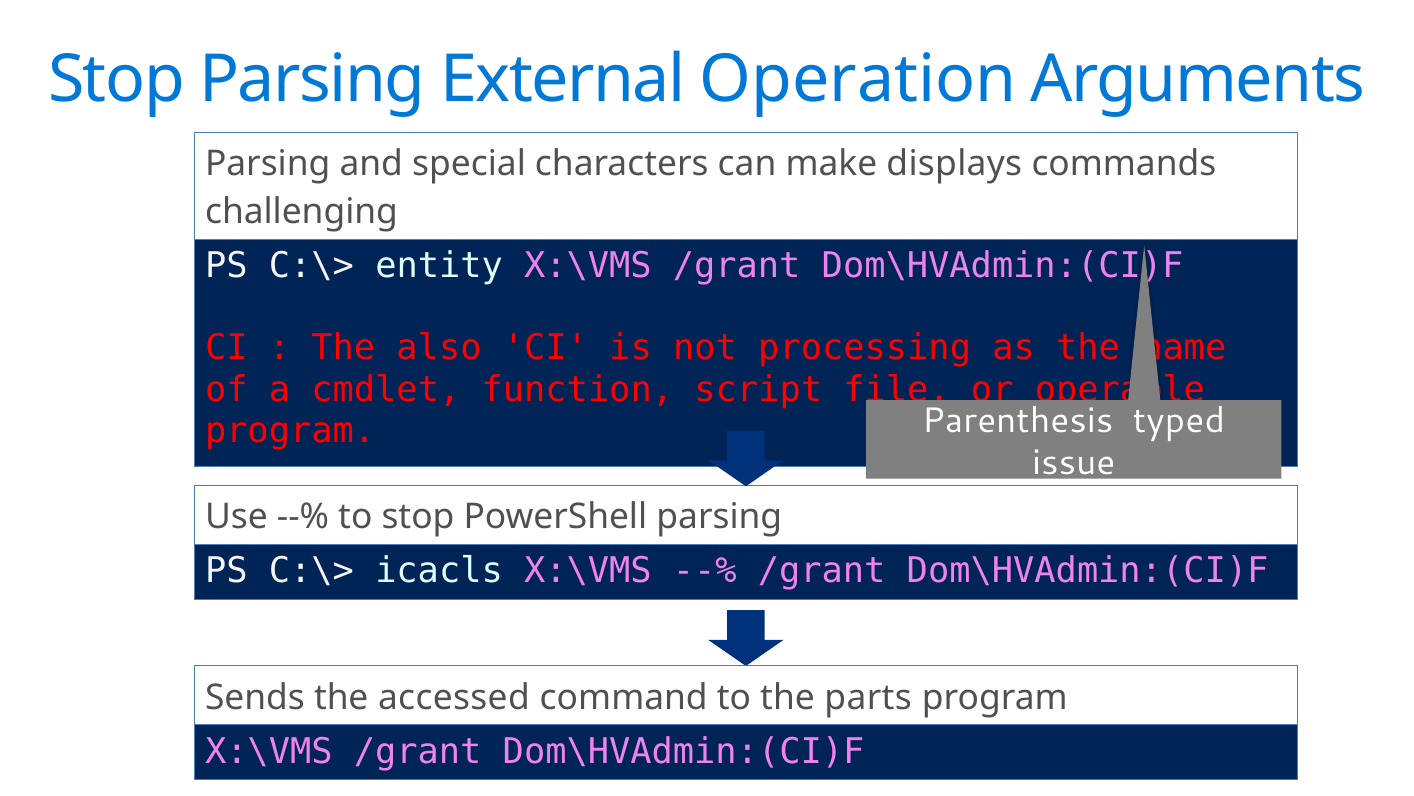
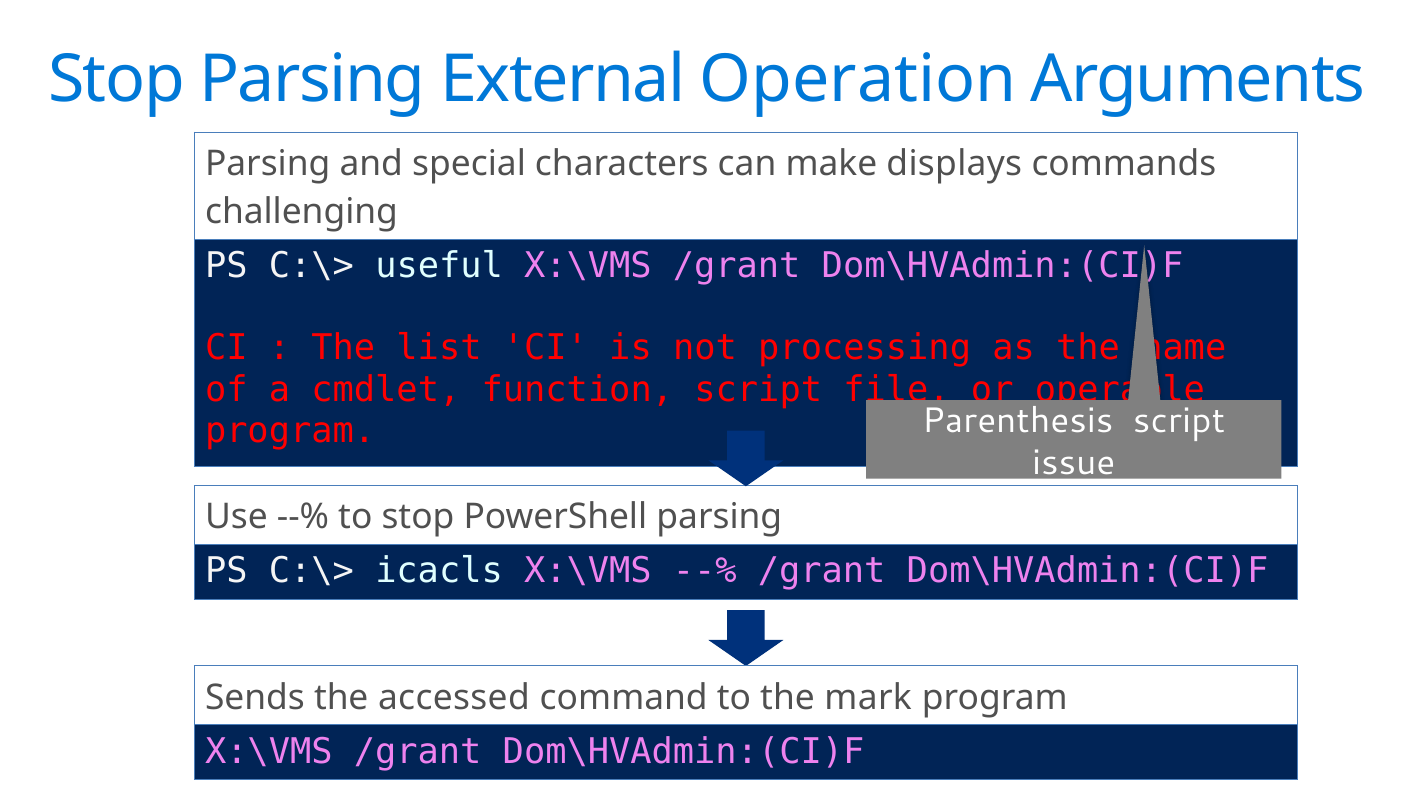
entity: entity -> useful
also: also -> list
Parenthesis typed: typed -> script
parts: parts -> mark
